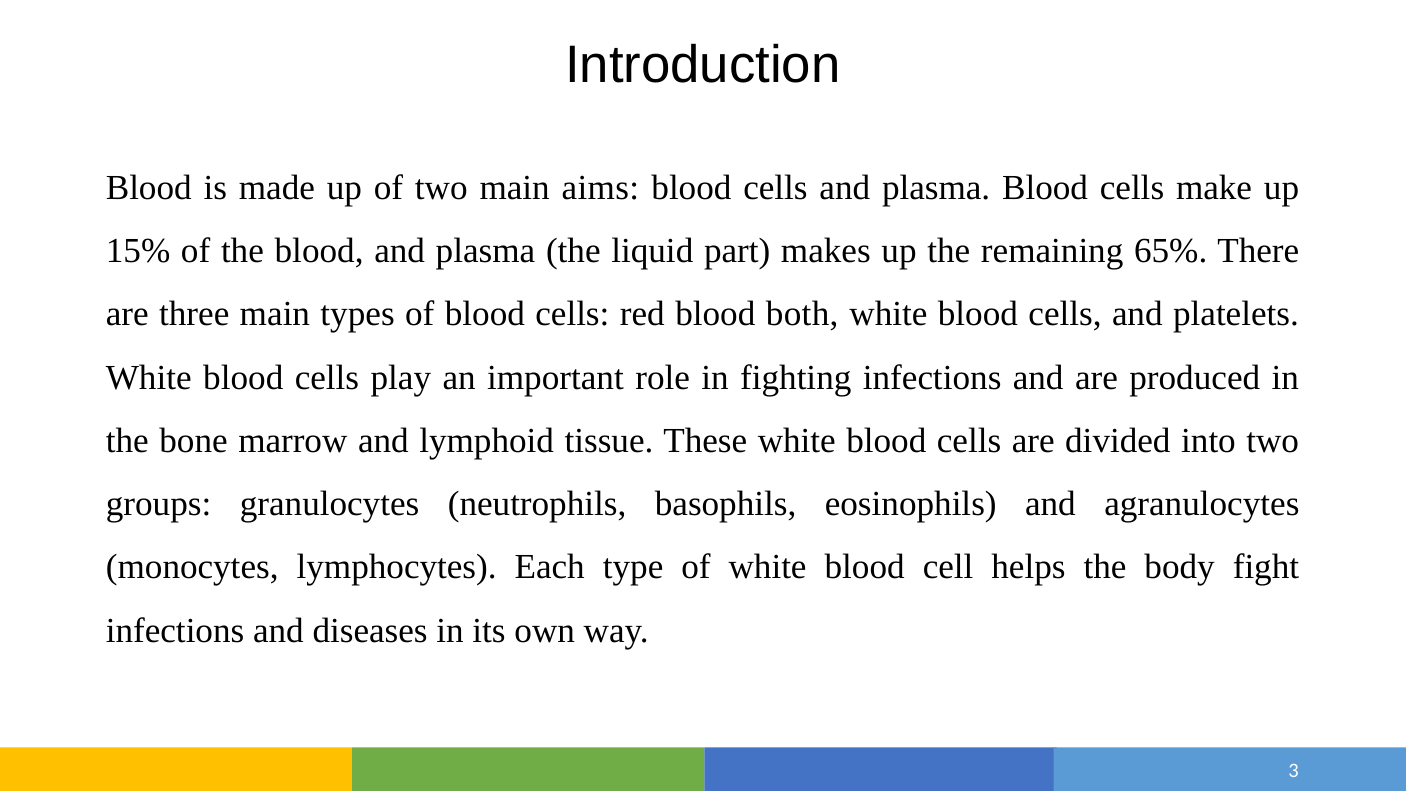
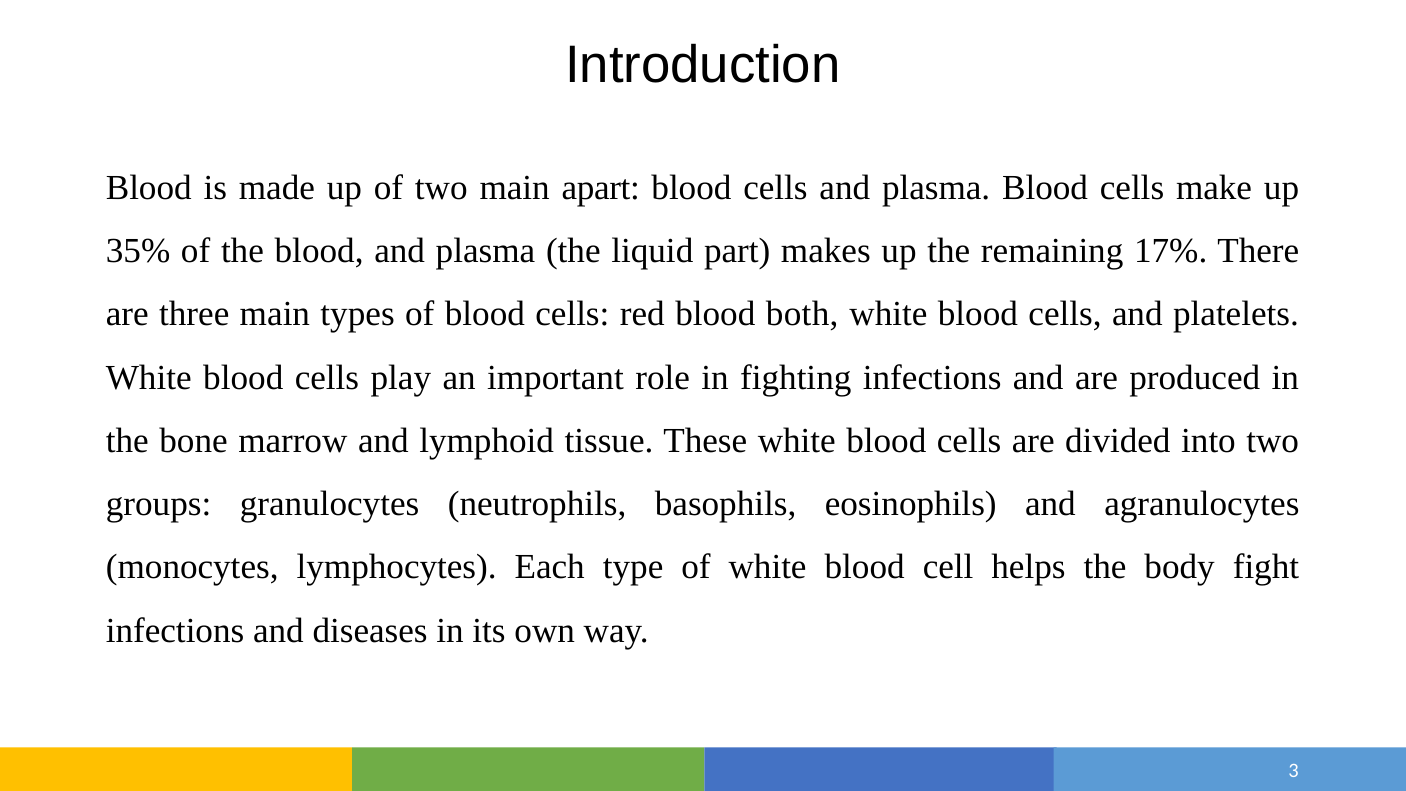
aims: aims -> apart
15%: 15% -> 35%
65%: 65% -> 17%
